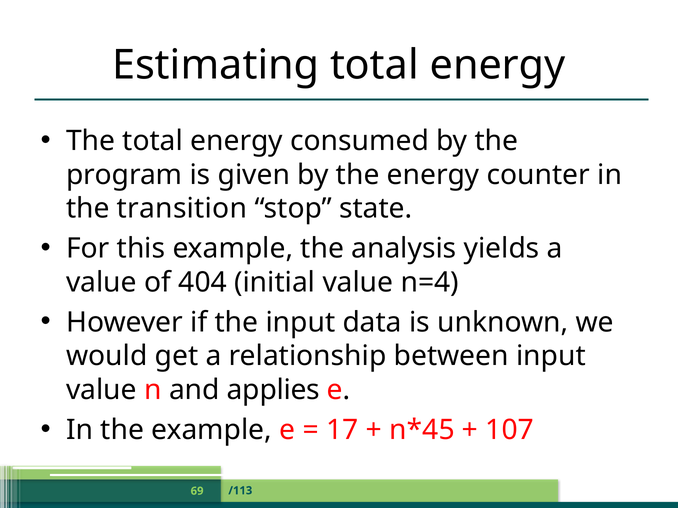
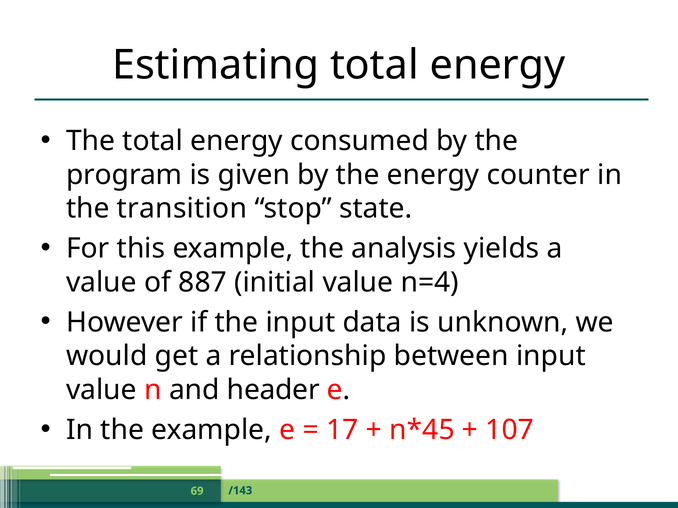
404: 404 -> 887
applies: applies -> header
/113: /113 -> /143
